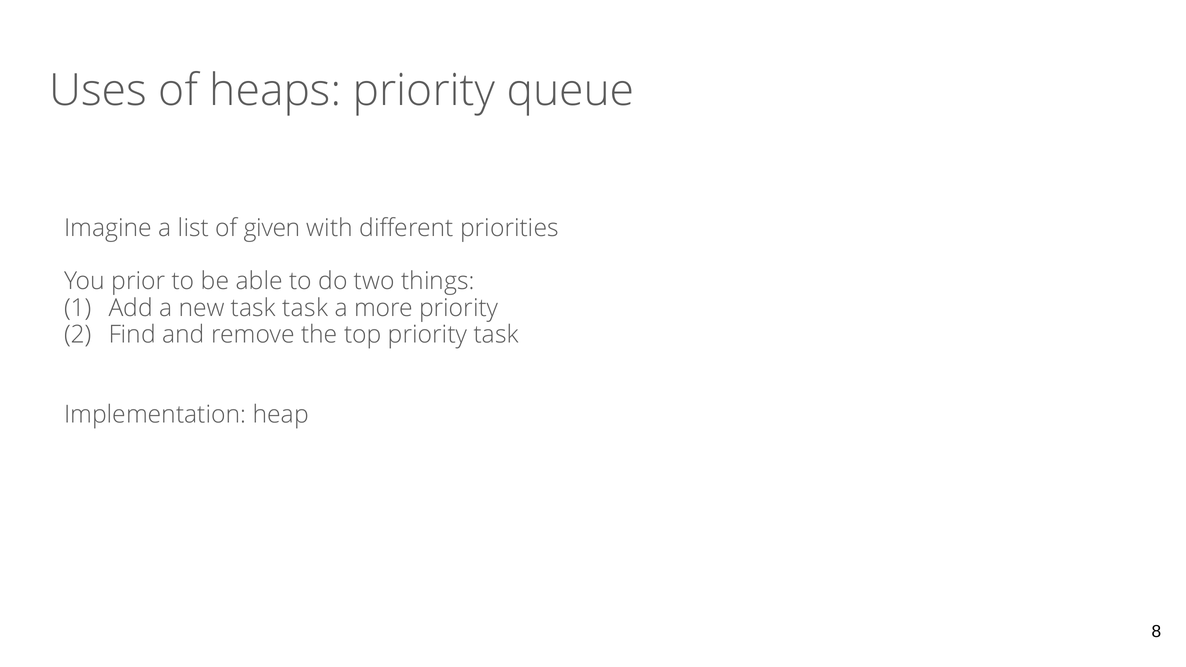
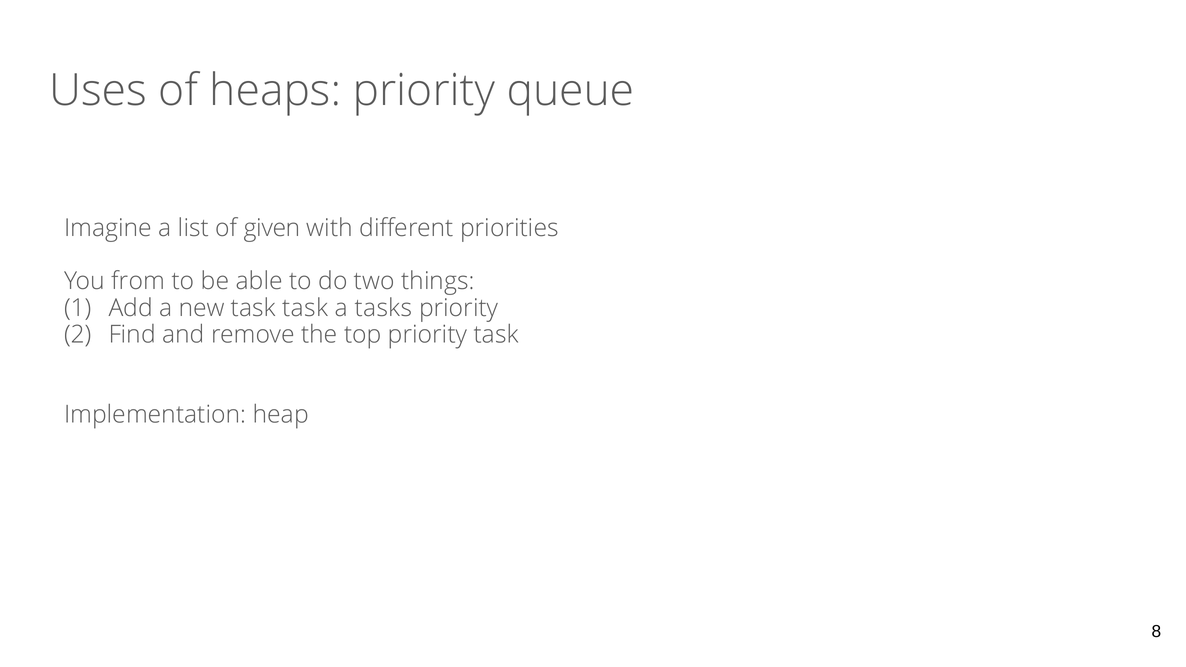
prior: prior -> from
more: more -> tasks
